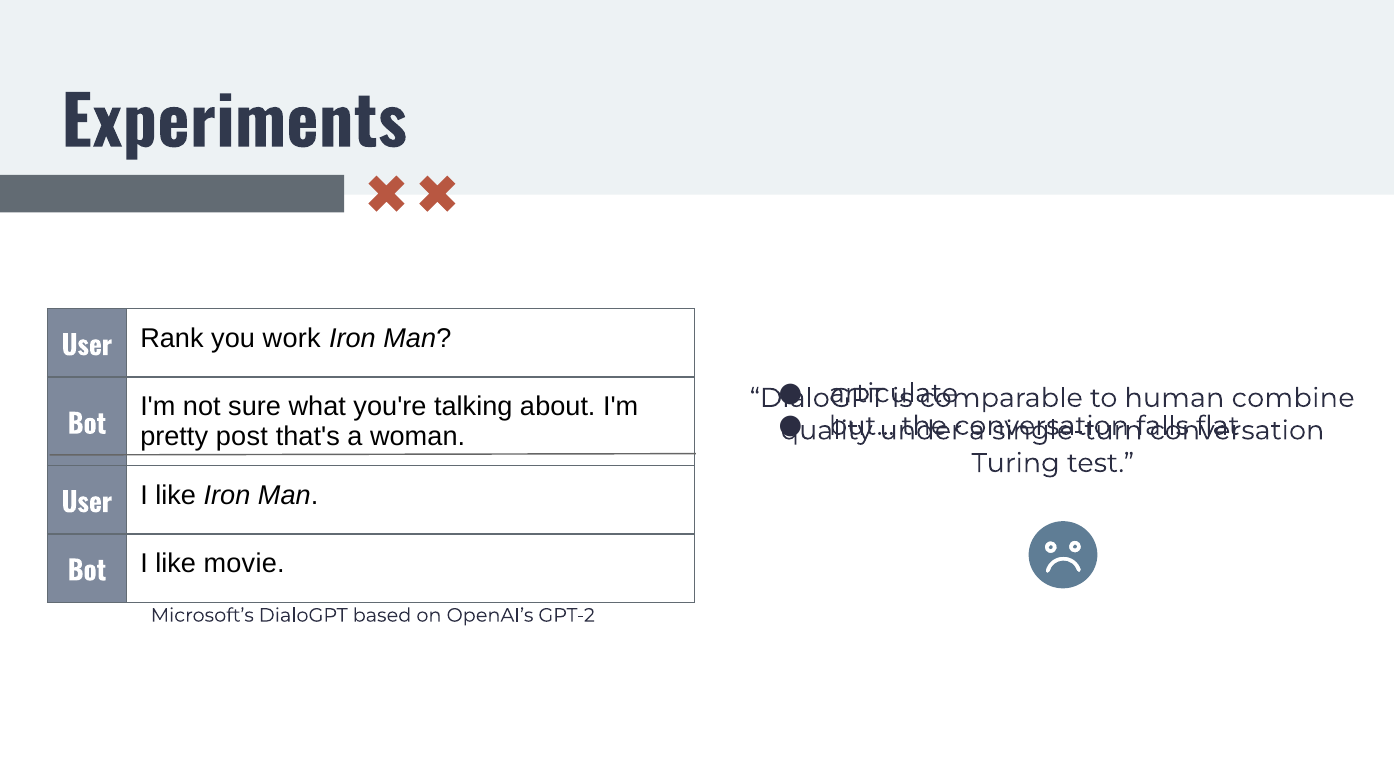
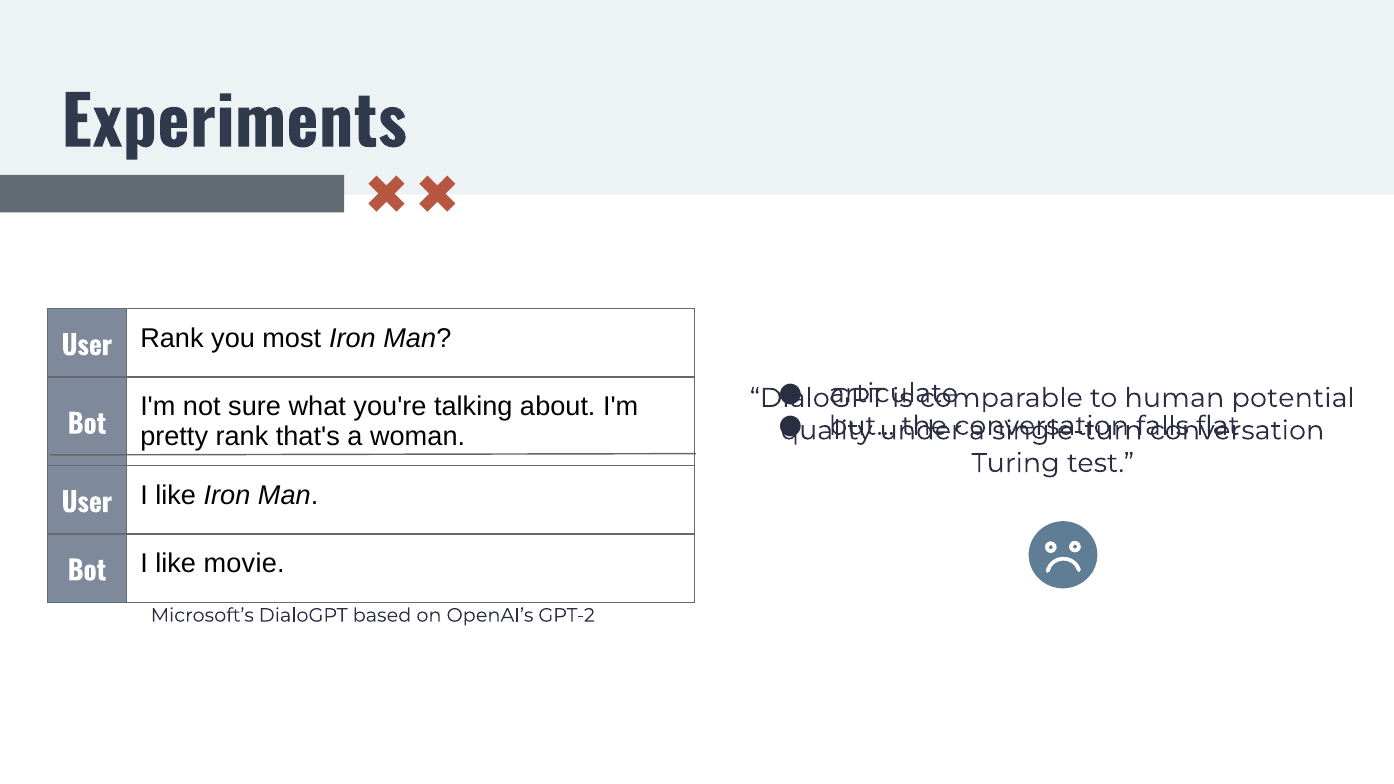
work: work -> most
combine: combine -> potential
pretty post: post -> rank
